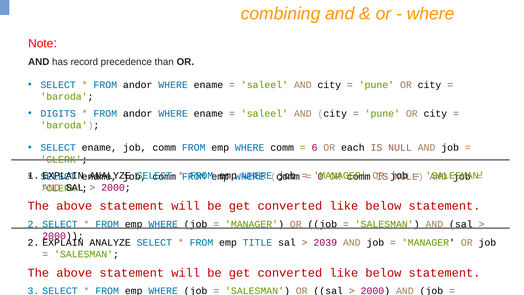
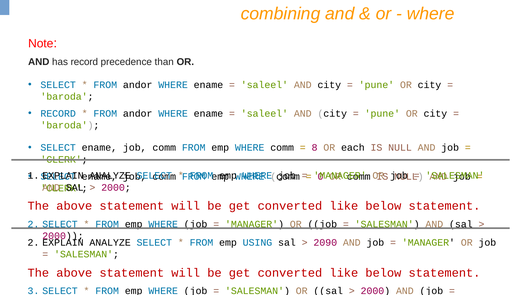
DIGITS at (58, 113): DIGITS -> RECORD
6: 6 -> 8
TITLE: TITLE -> USING
2039: 2039 -> 2090
